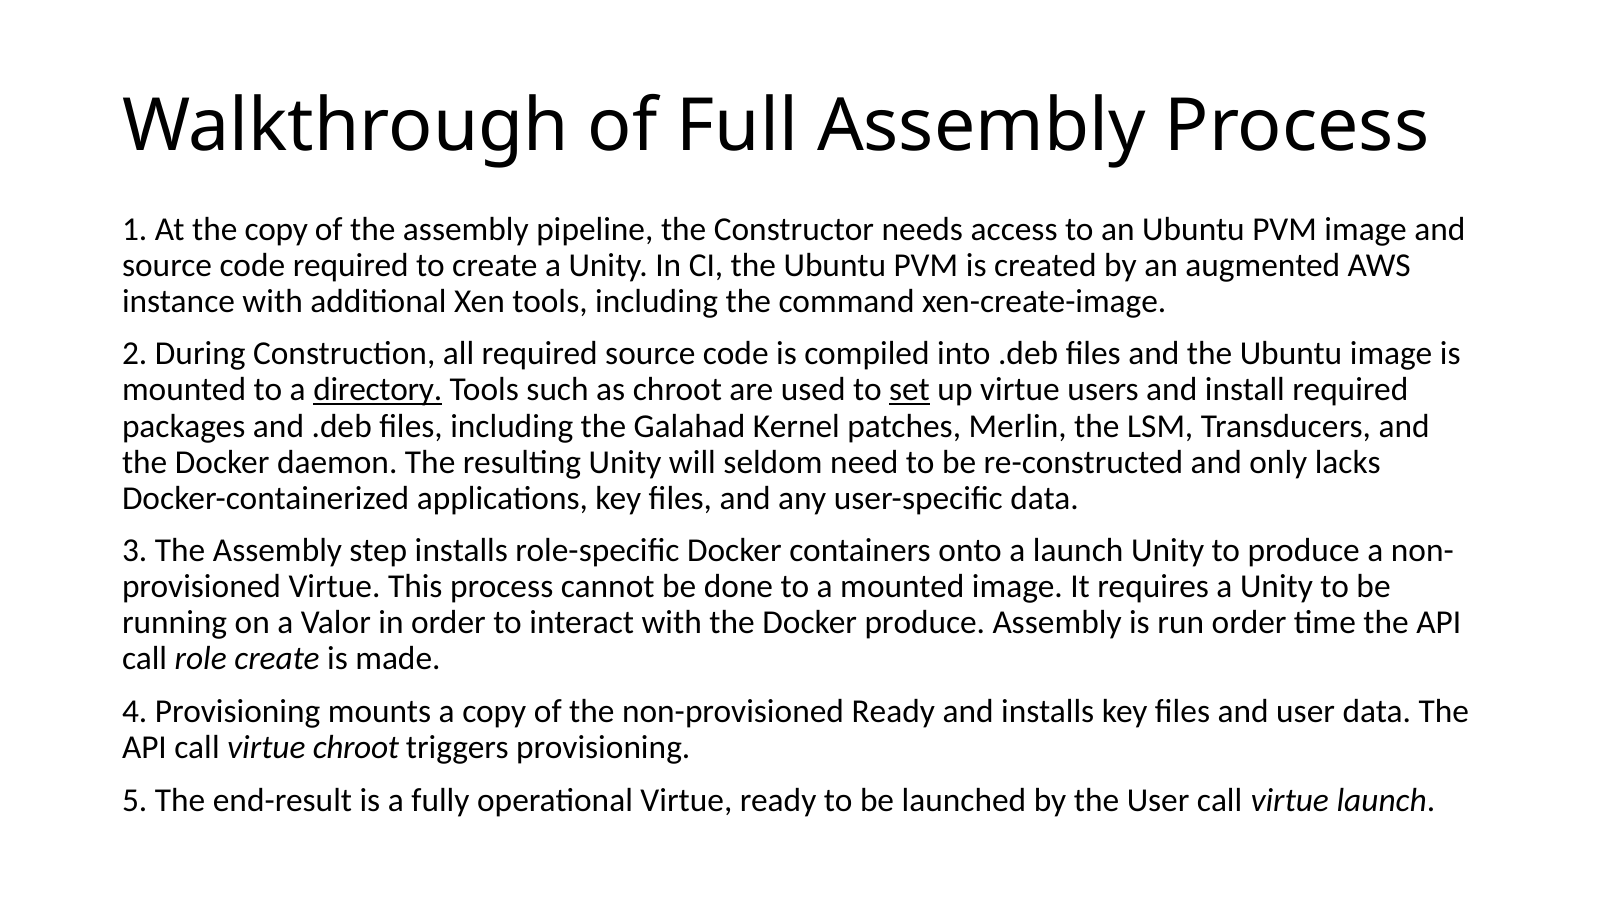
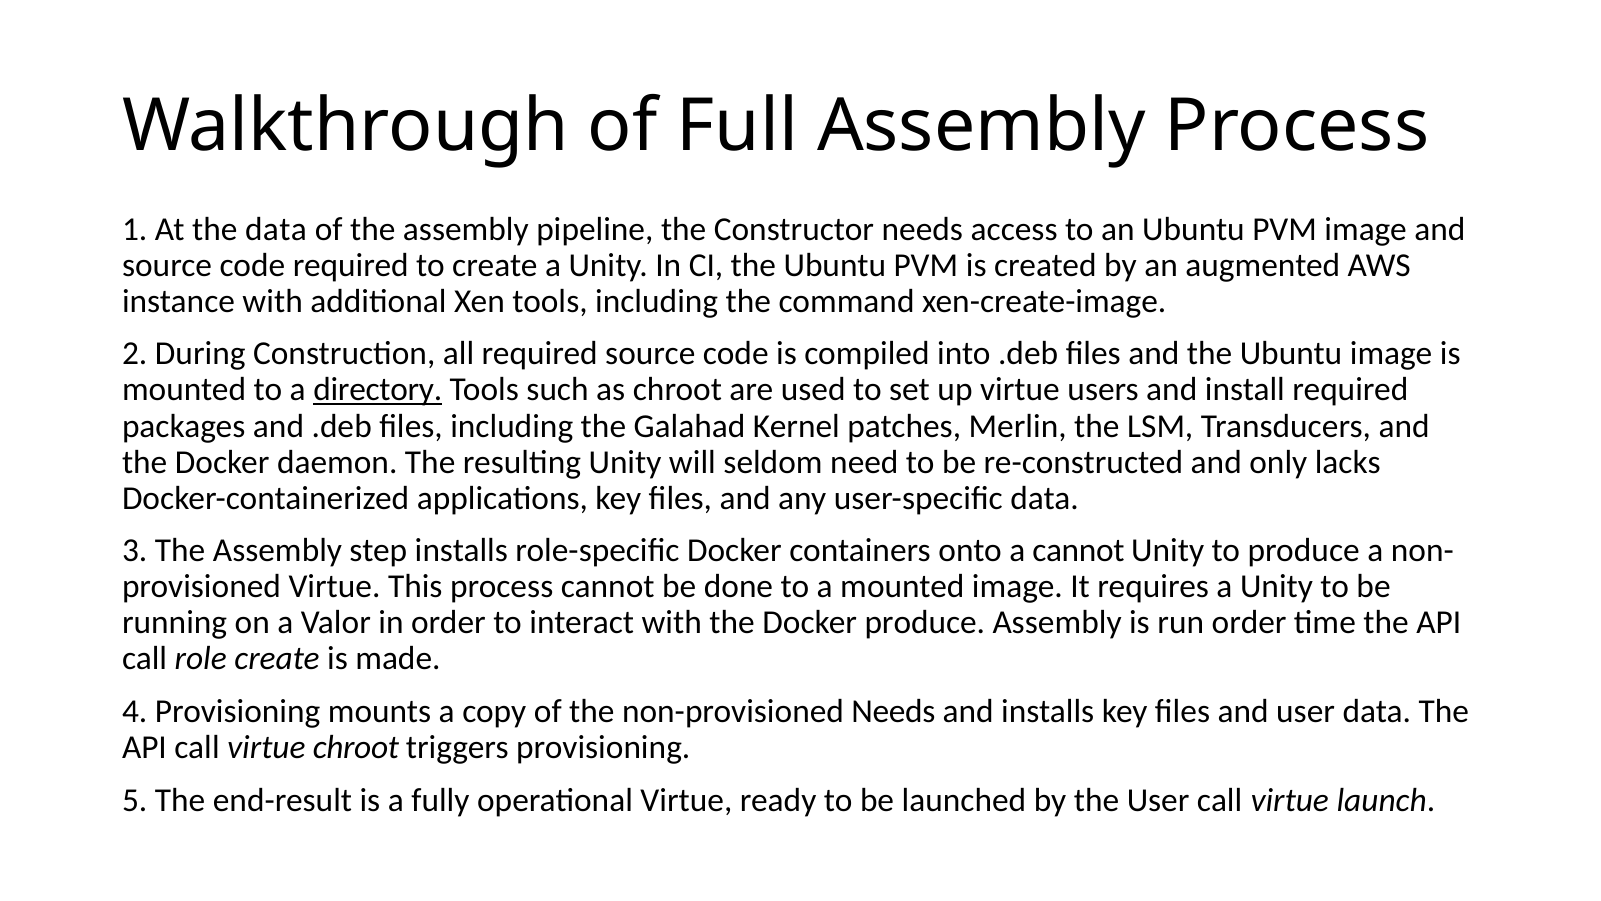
the copy: copy -> data
set underline: present -> none
a launch: launch -> cannot
non-provisioned Ready: Ready -> Needs
